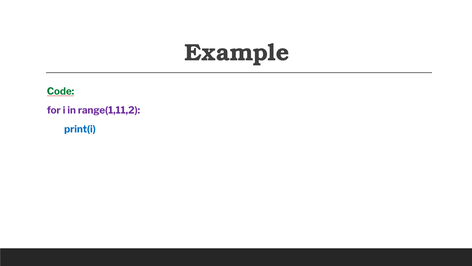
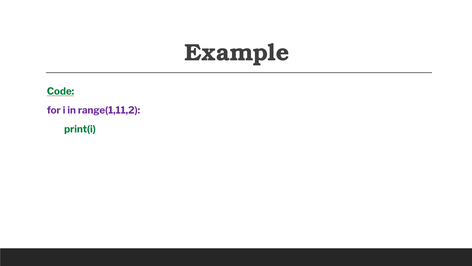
print(i colour: blue -> green
